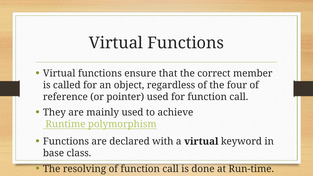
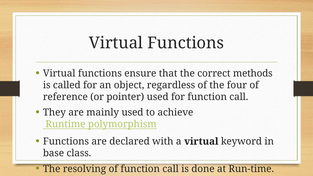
member: member -> methods
